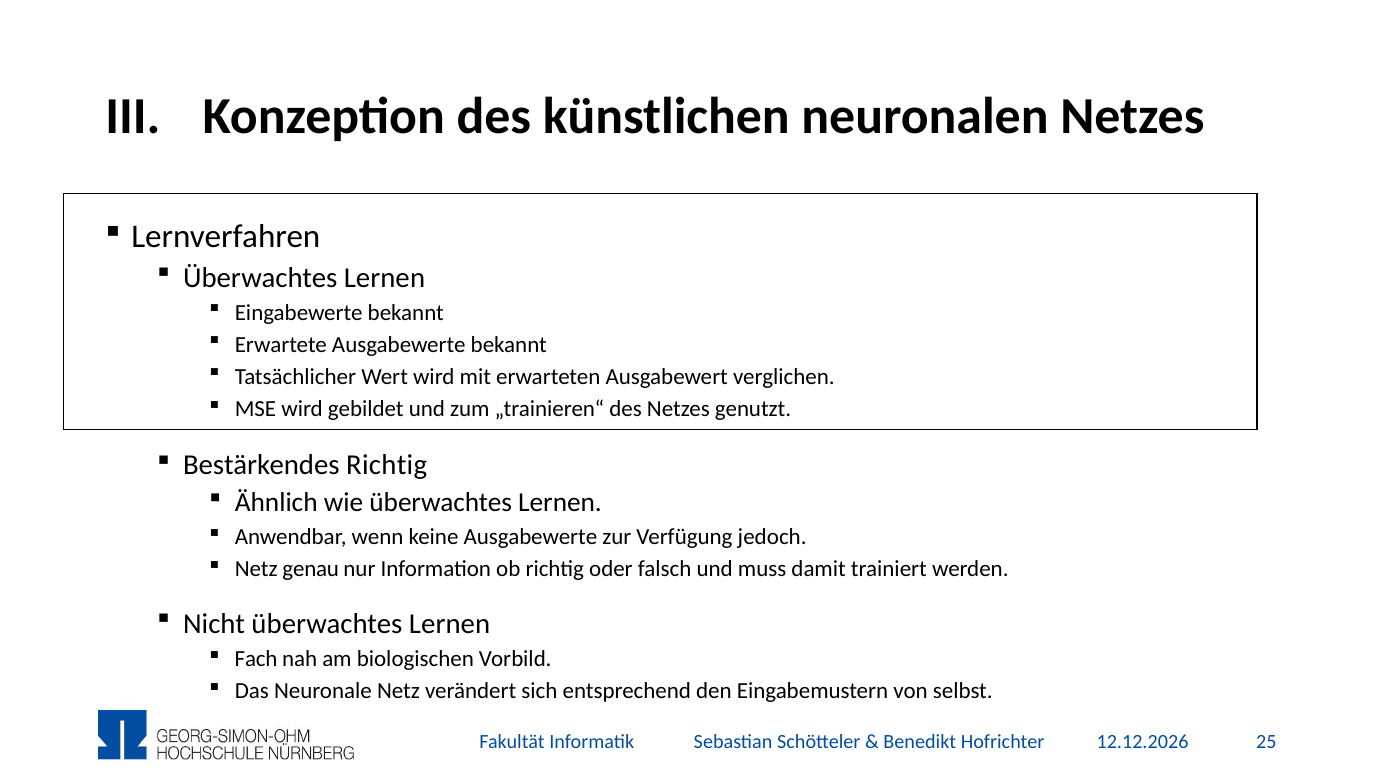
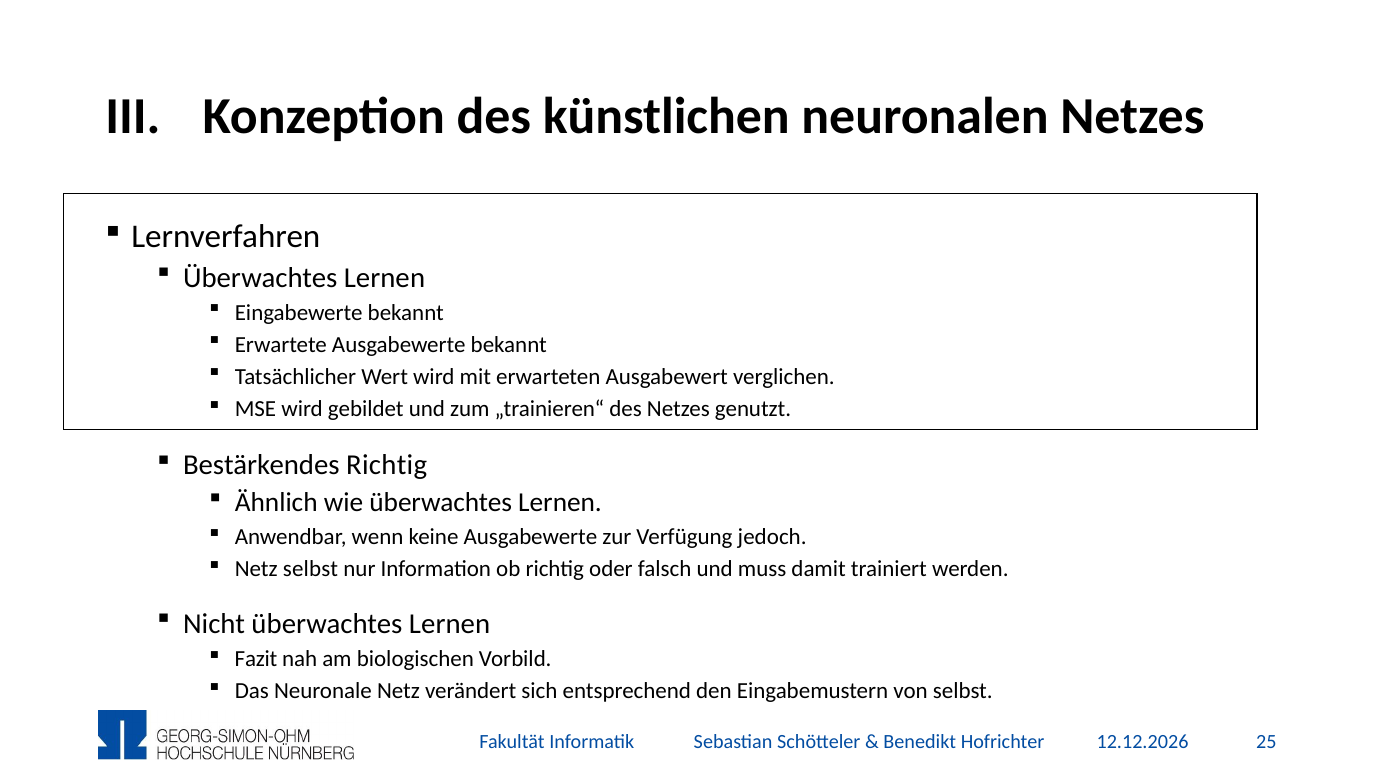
Netz genau: genau -> selbst
Fach: Fach -> Fazit
